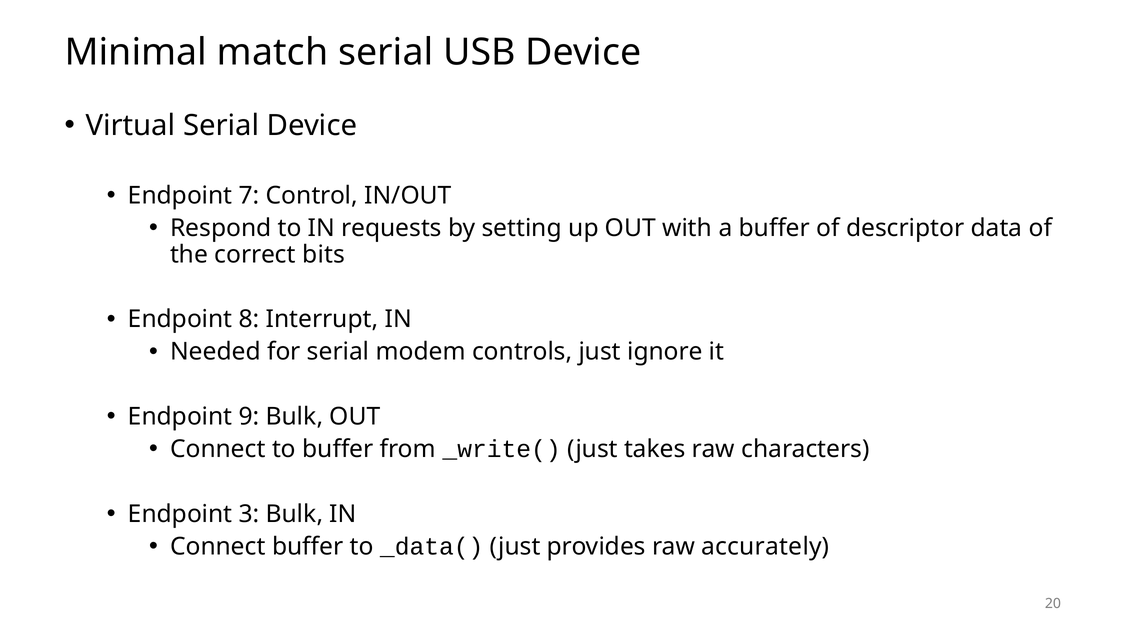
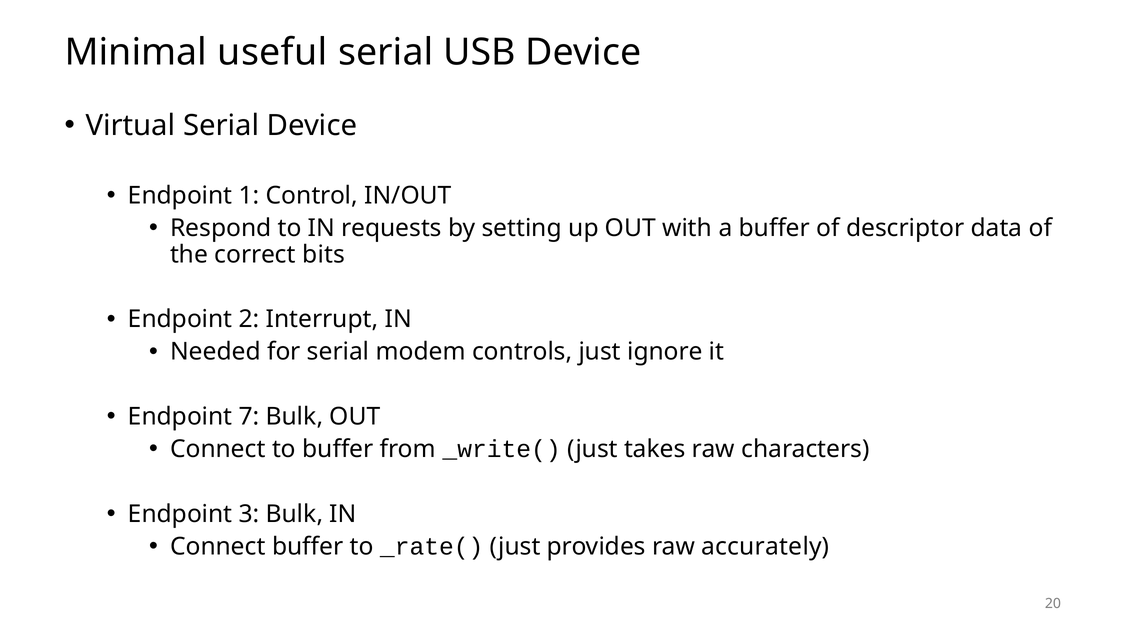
match: match -> useful
7: 7 -> 1
8: 8 -> 2
9: 9 -> 7
_data(: _data( -> _rate(
